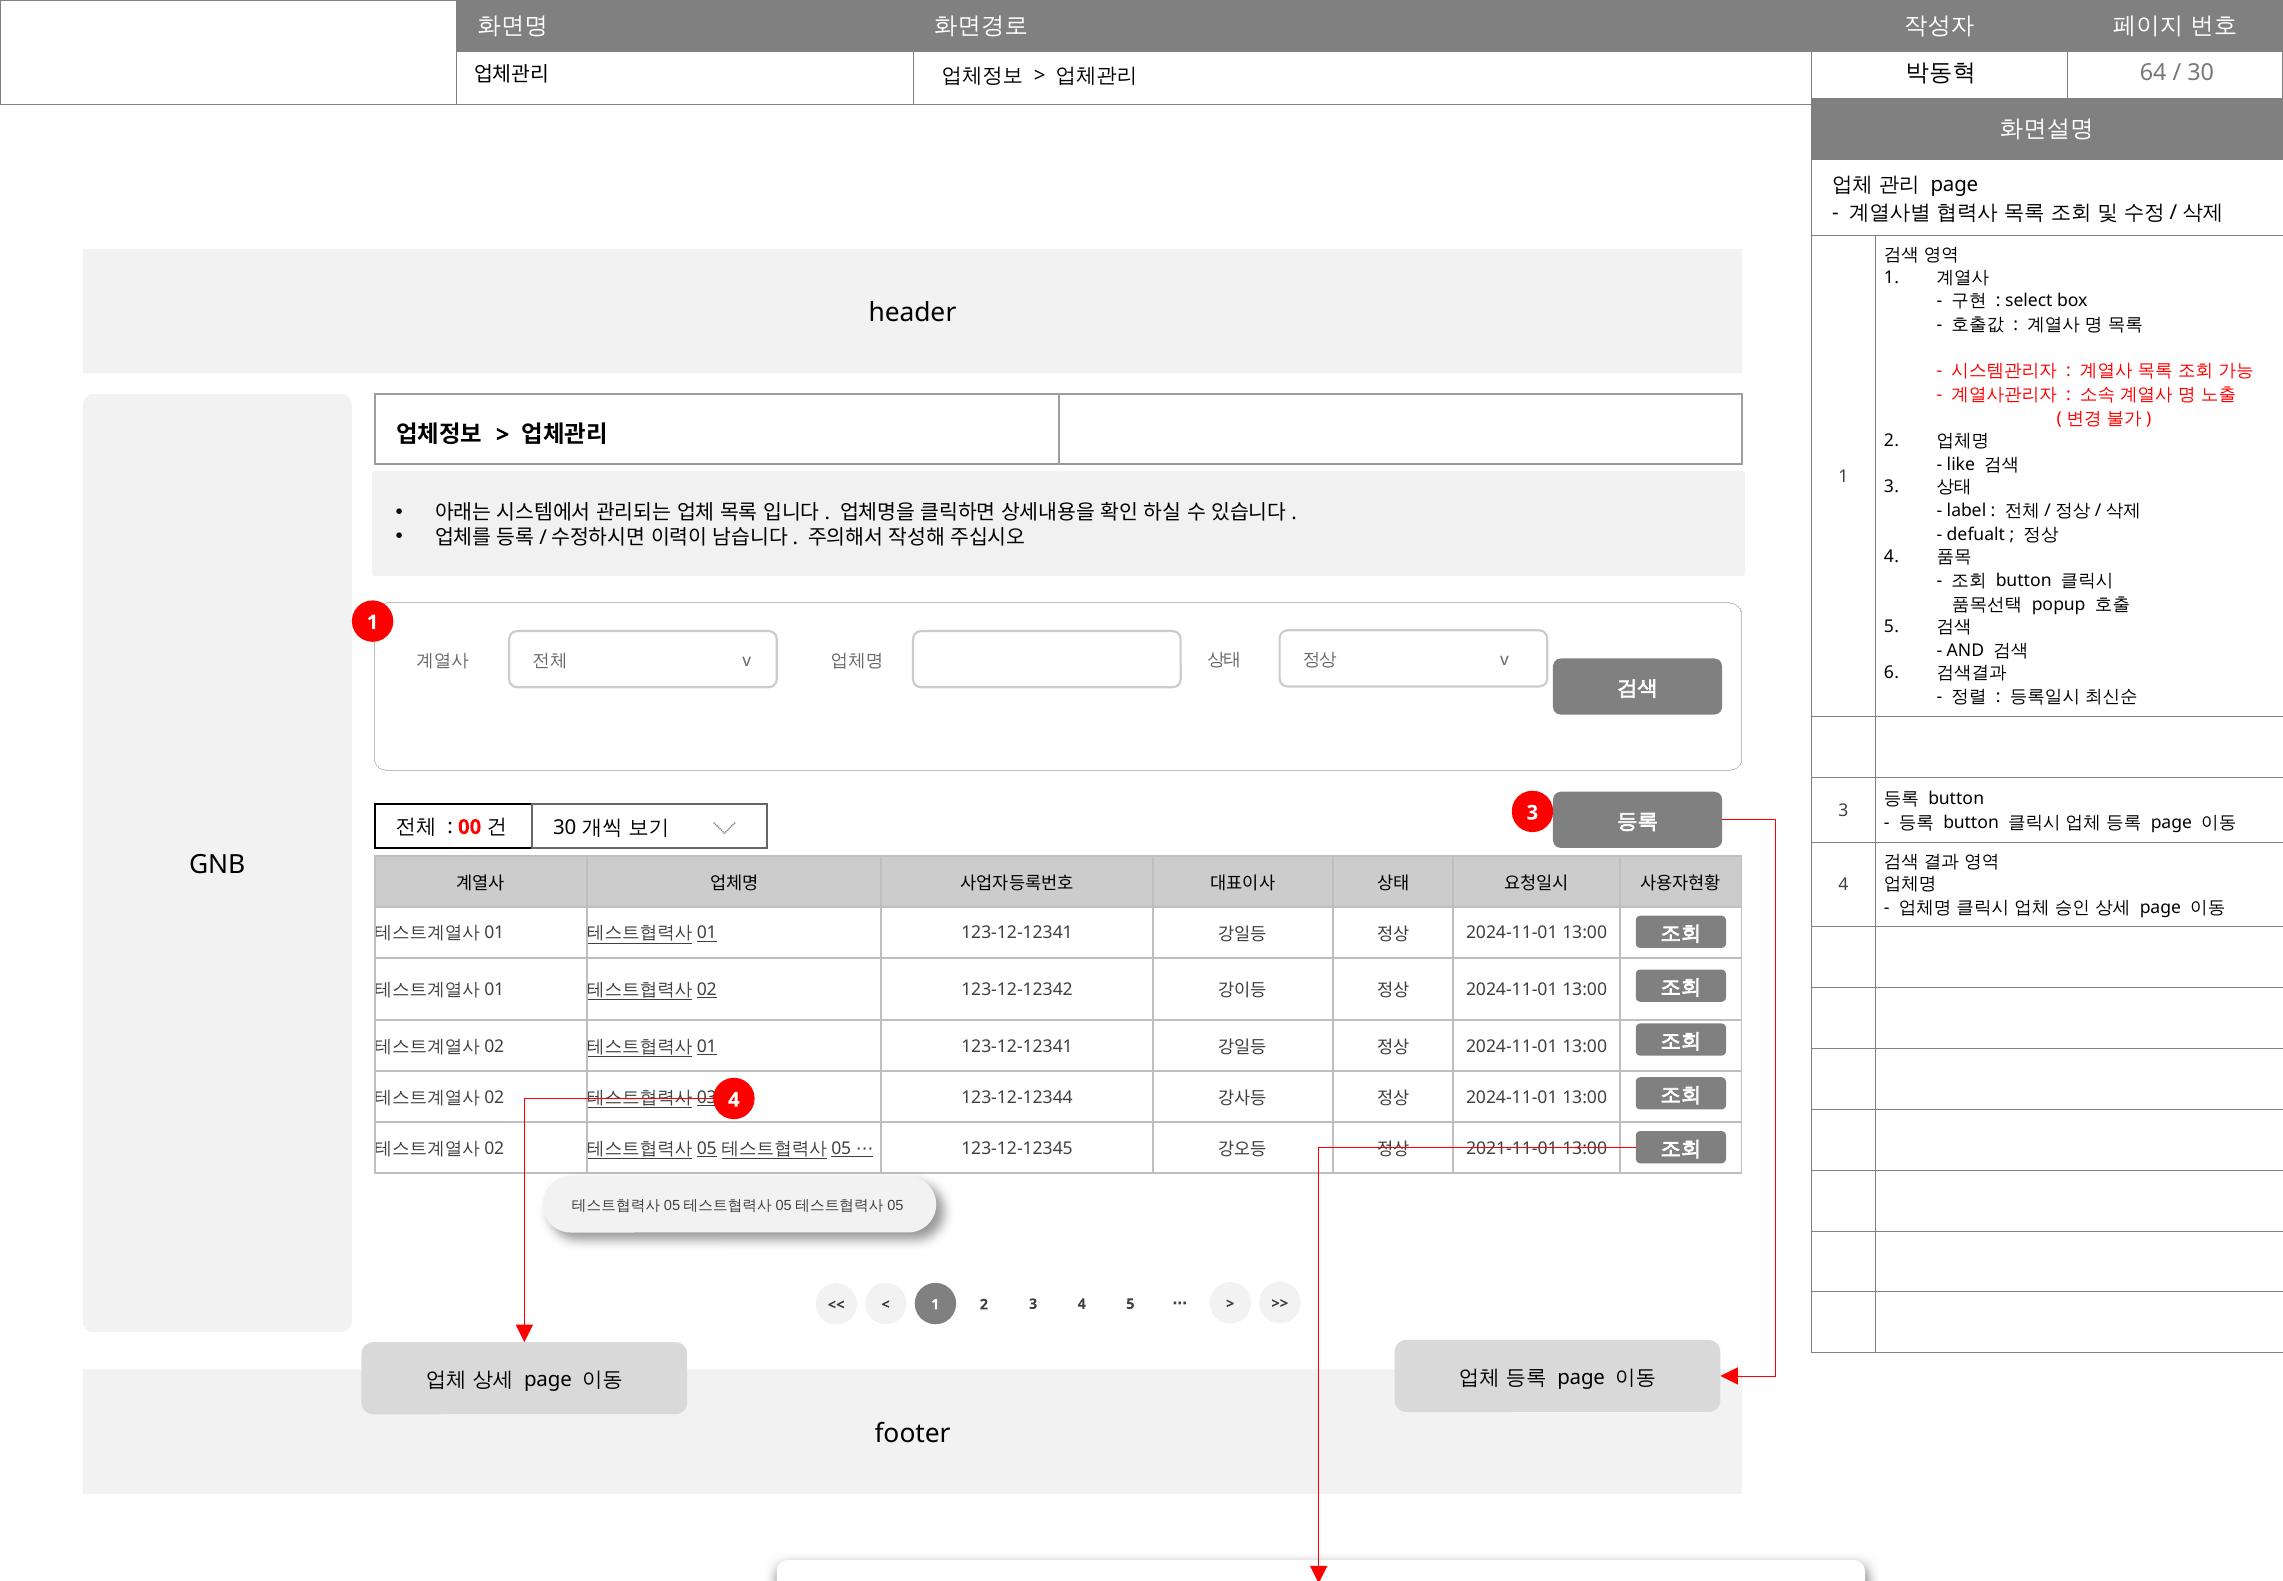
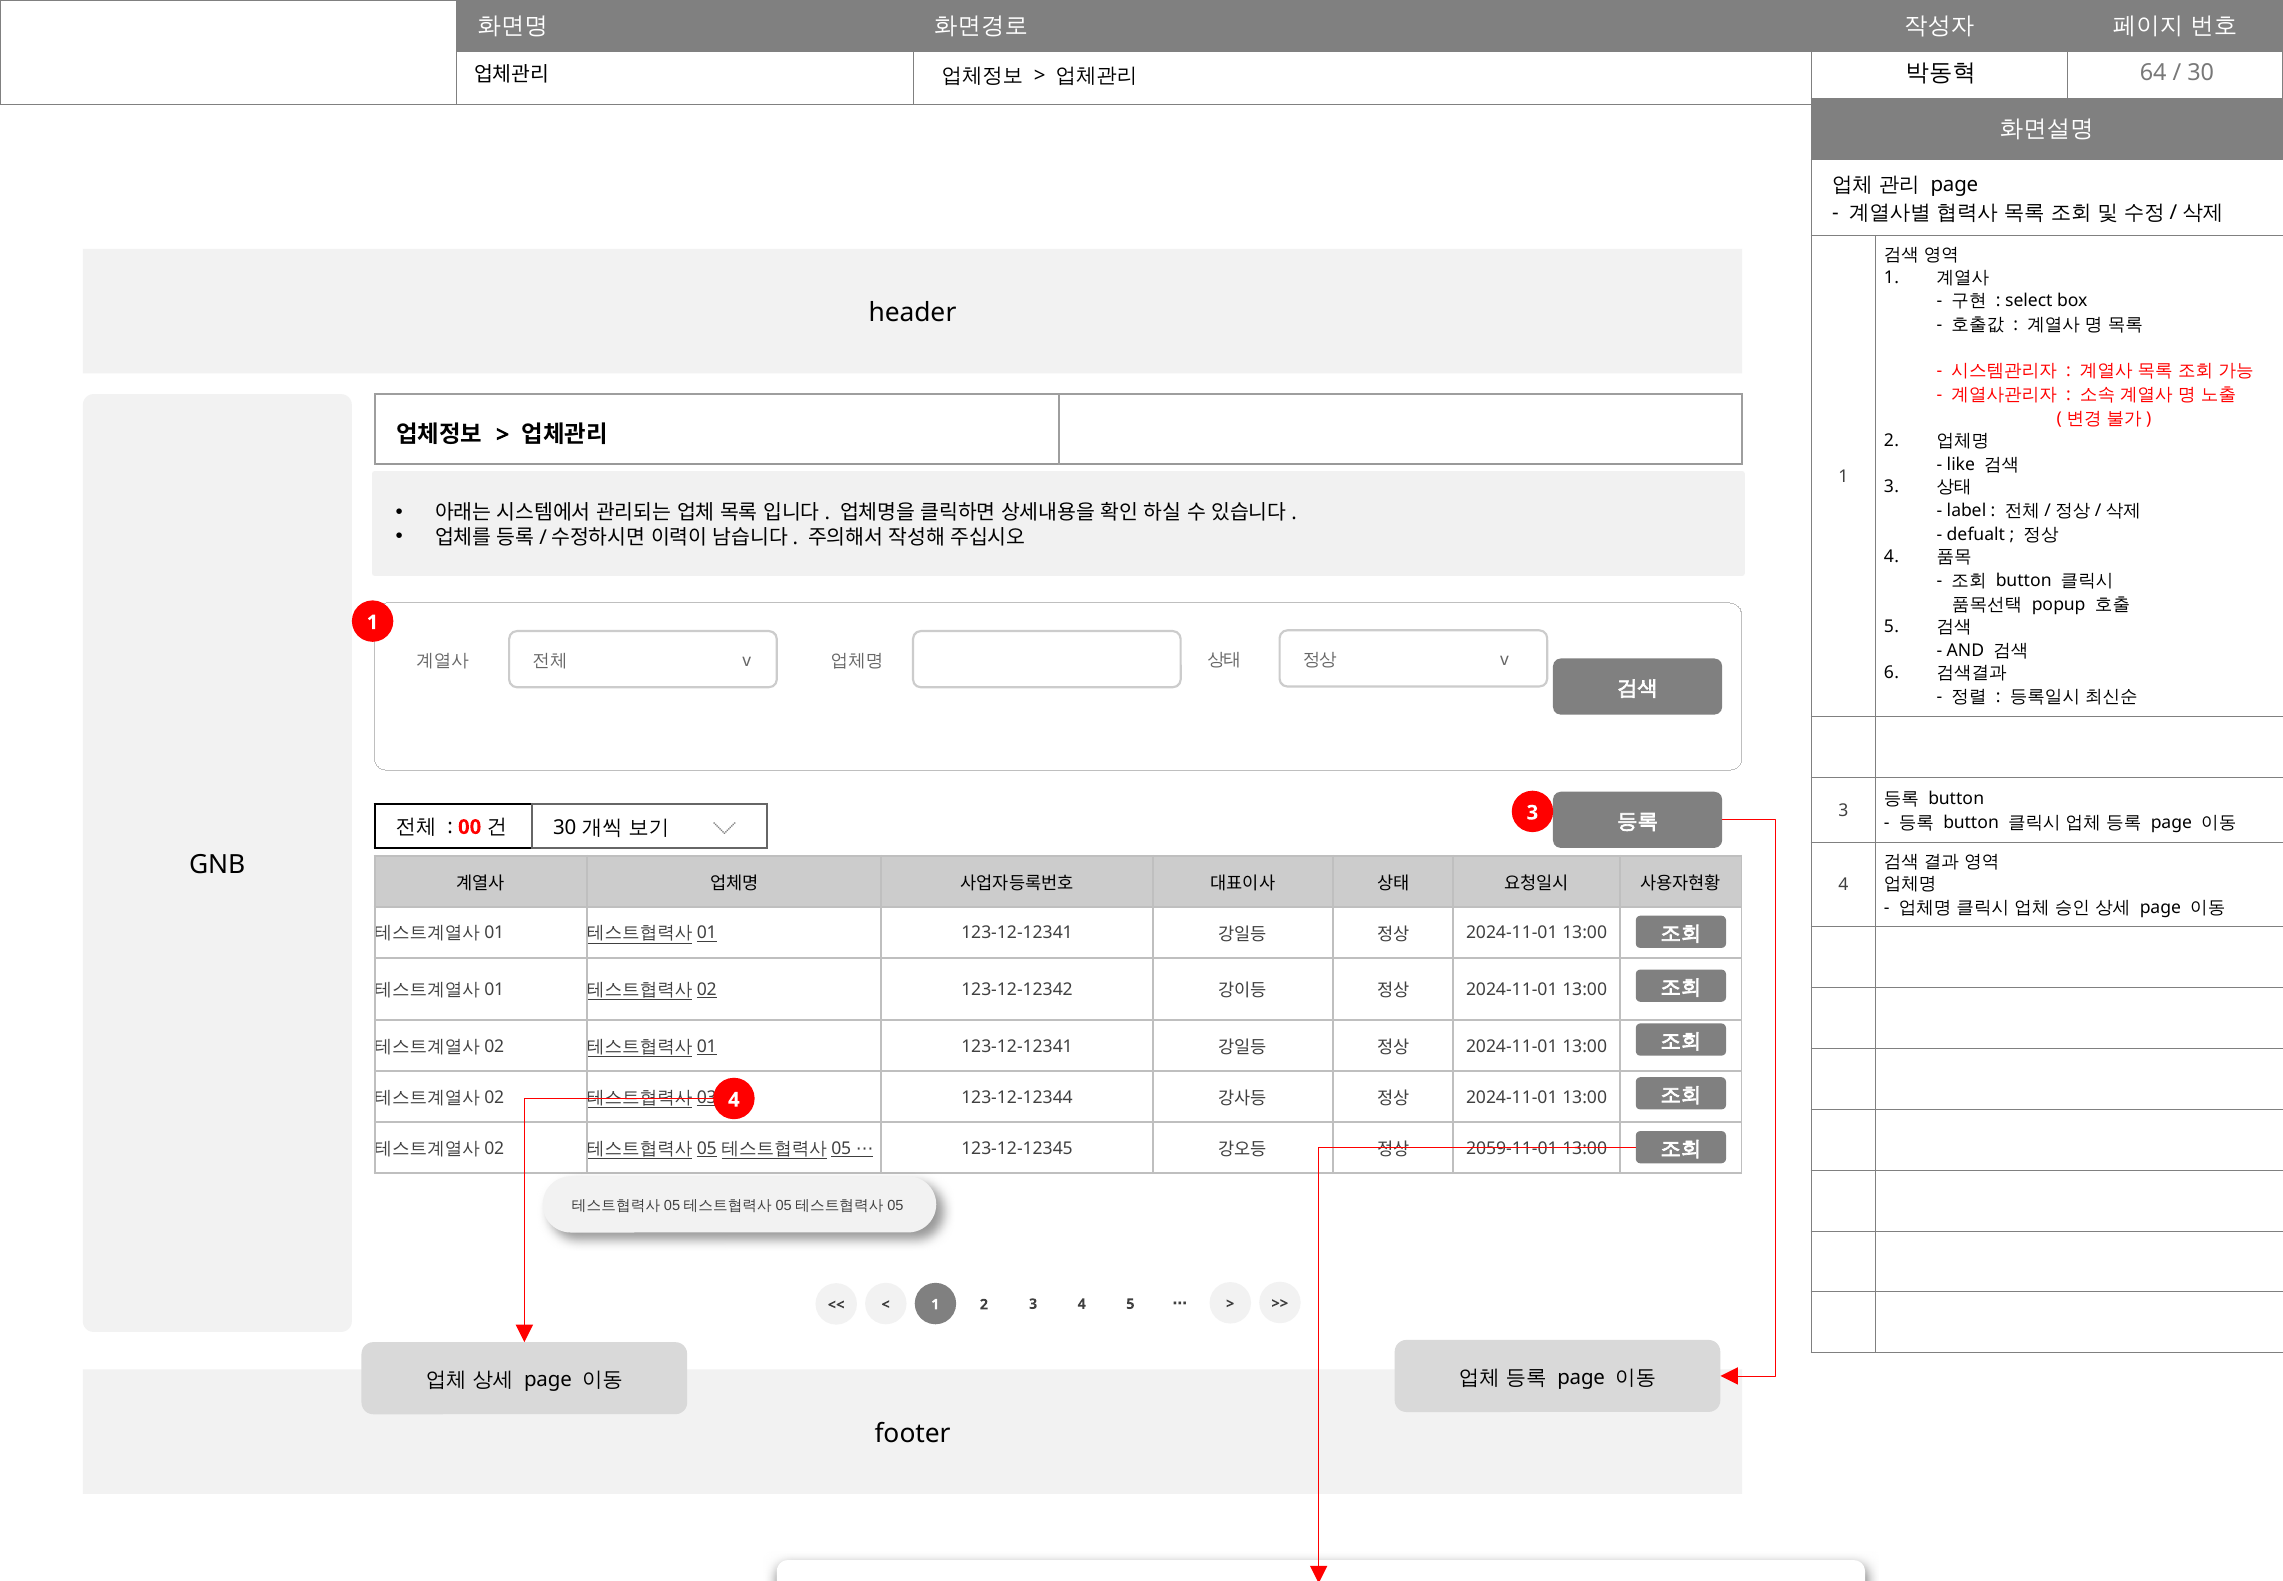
2021-11-01: 2021-11-01 -> 2059-11-01
